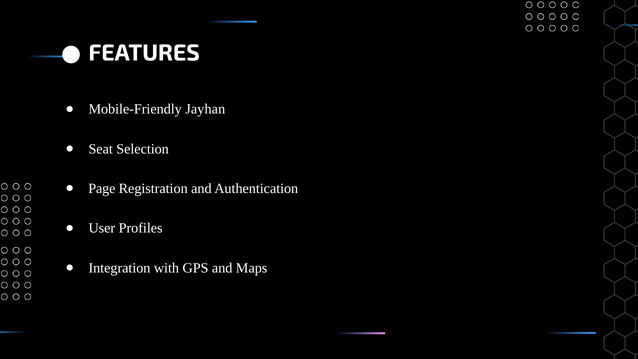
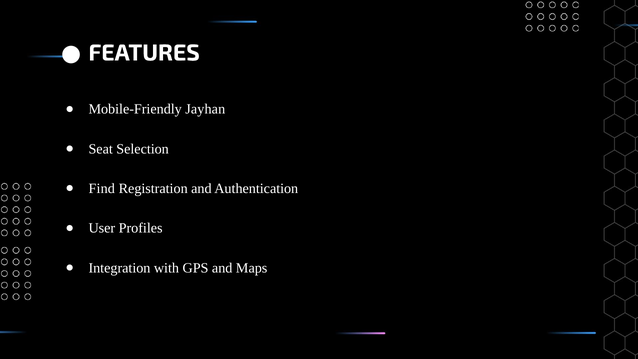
Page: Page -> Find
